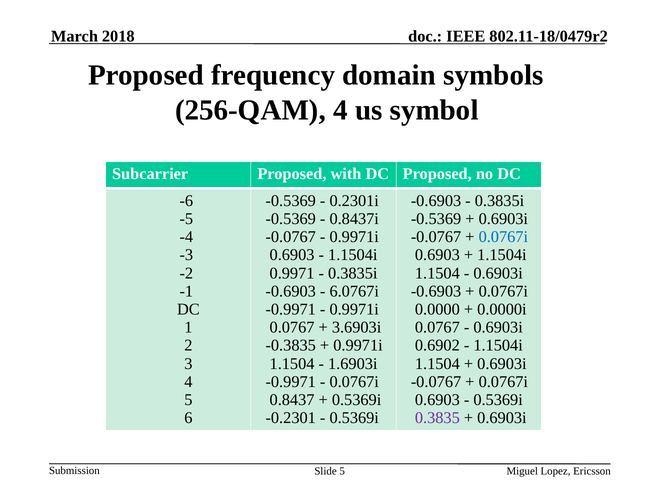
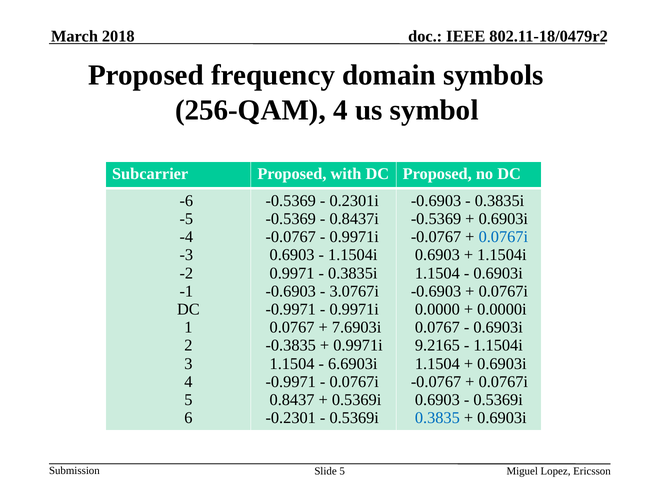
6.0767i: 6.0767i -> 3.0767i
3.6903i: 3.6903i -> 7.6903i
0.6902: 0.6902 -> 9.2165
1.6903i: 1.6903i -> 6.6903i
0.3835 colour: purple -> blue
